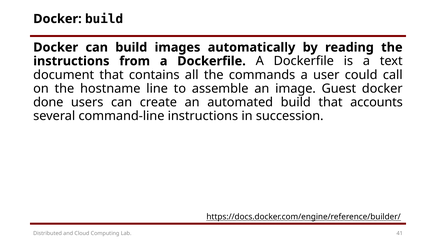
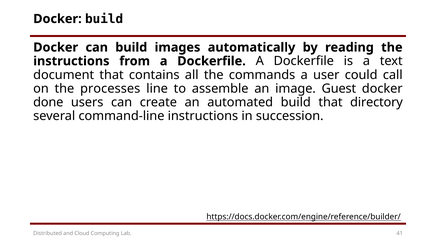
hostname: hostname -> processes
accounts: accounts -> directory
